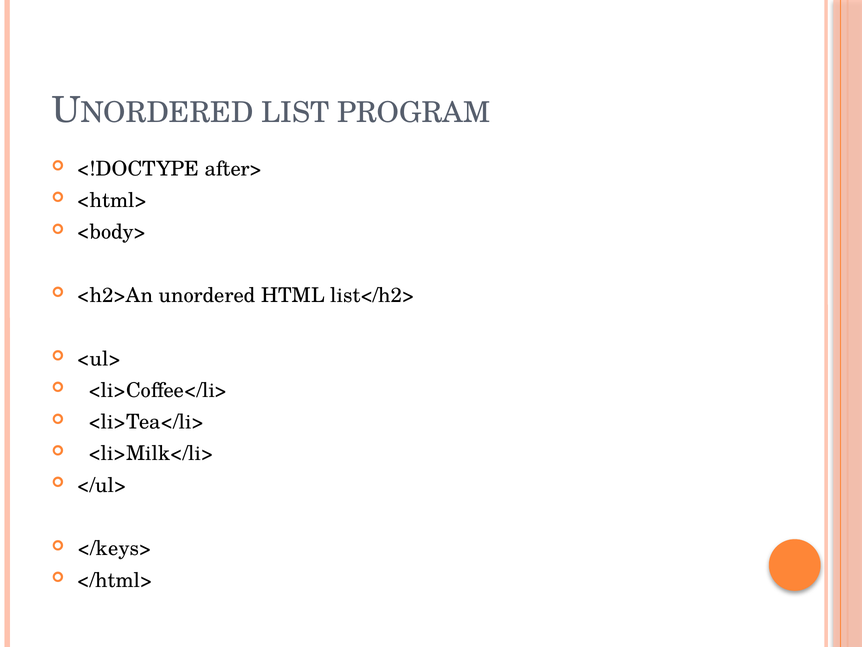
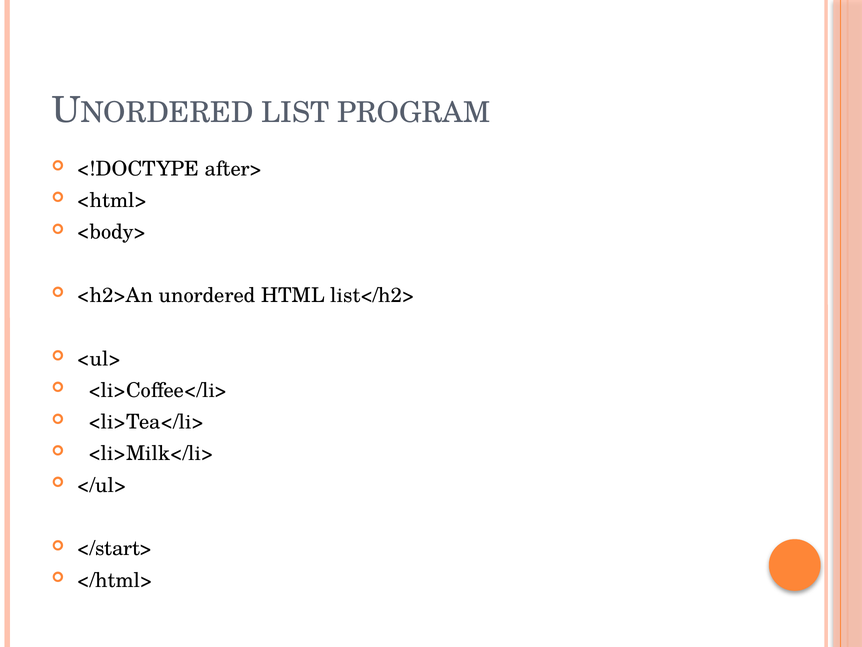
</keys>: </keys> -> </start>
